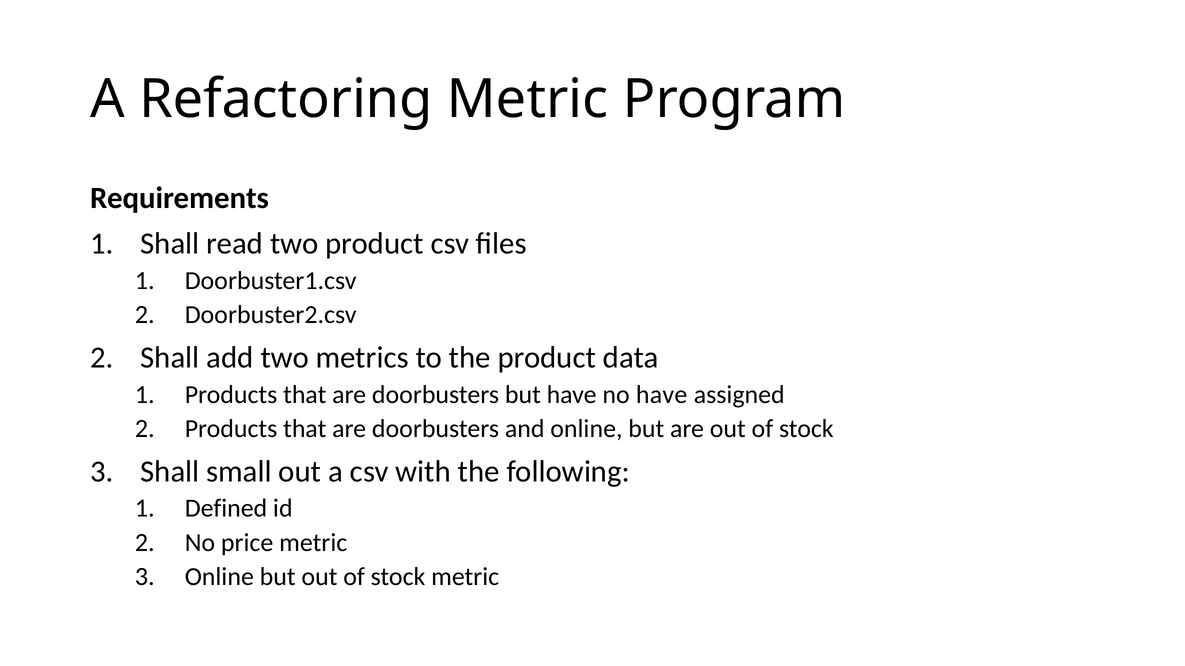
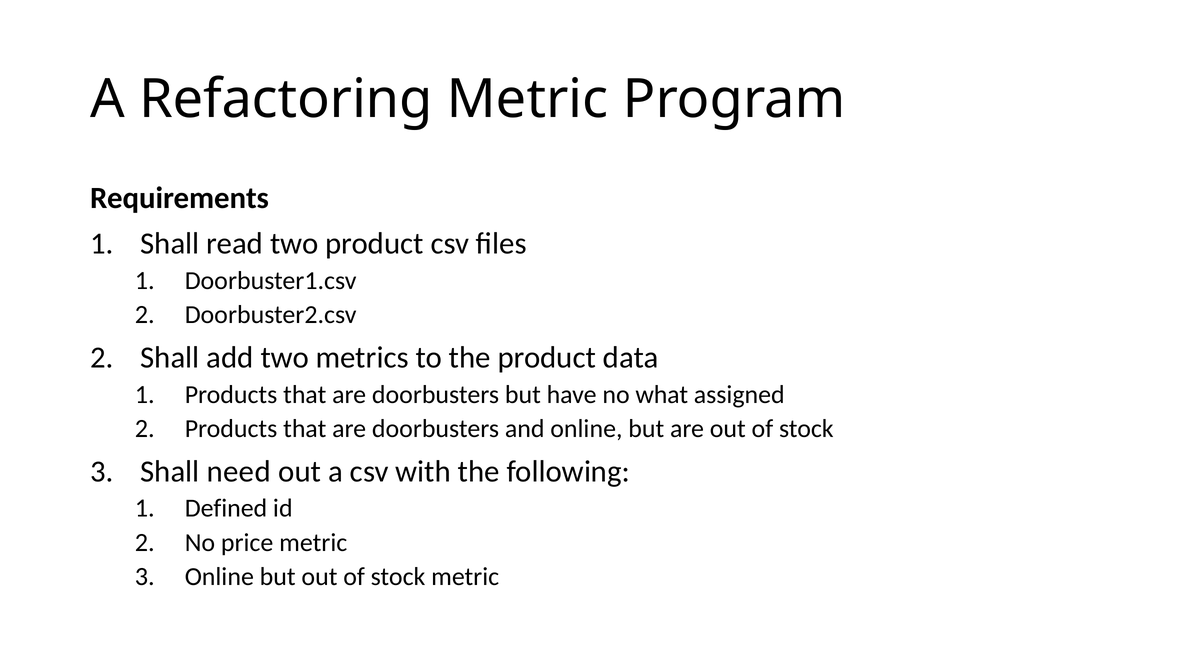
no have: have -> what
small: small -> need
